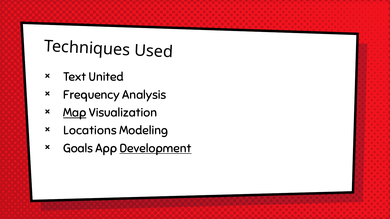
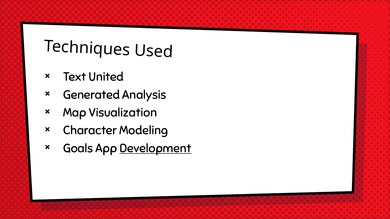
Frequency: Frequency -> Generated
Map underline: present -> none
Locations: Locations -> Character
